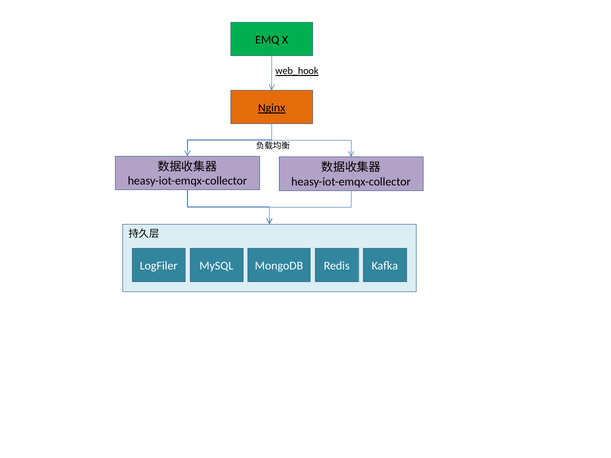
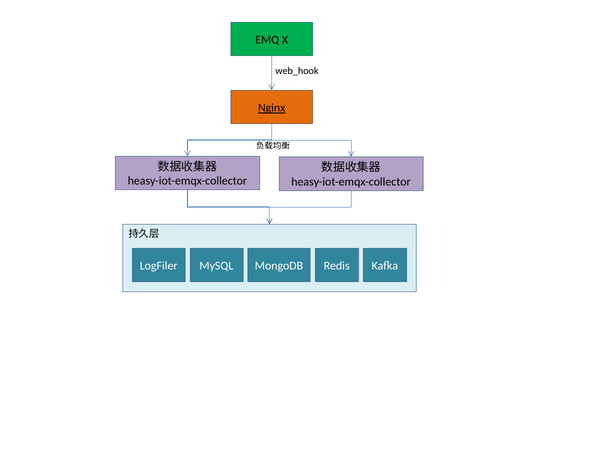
web_hook underline: present -> none
